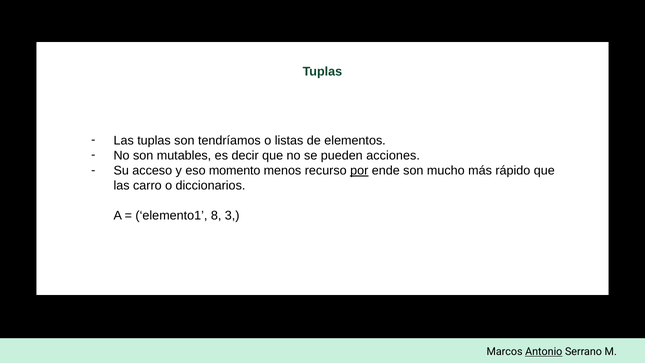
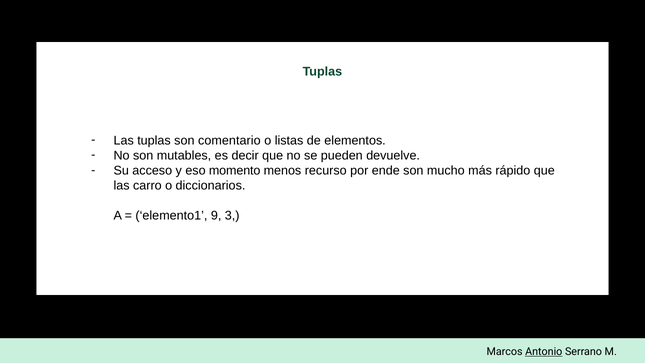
tendríamos: tendríamos -> comentario
acciones: acciones -> devuelve
por underline: present -> none
8: 8 -> 9
